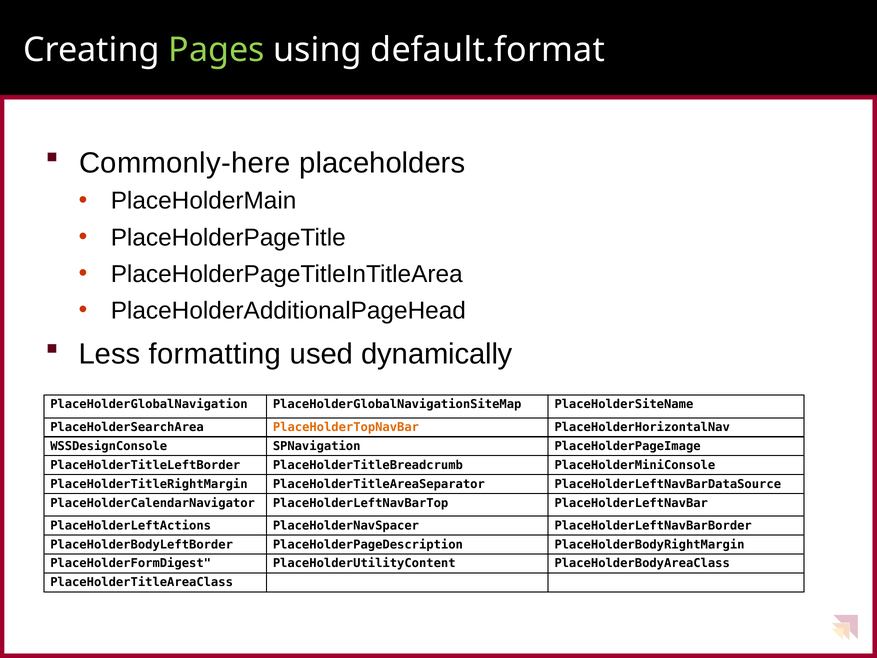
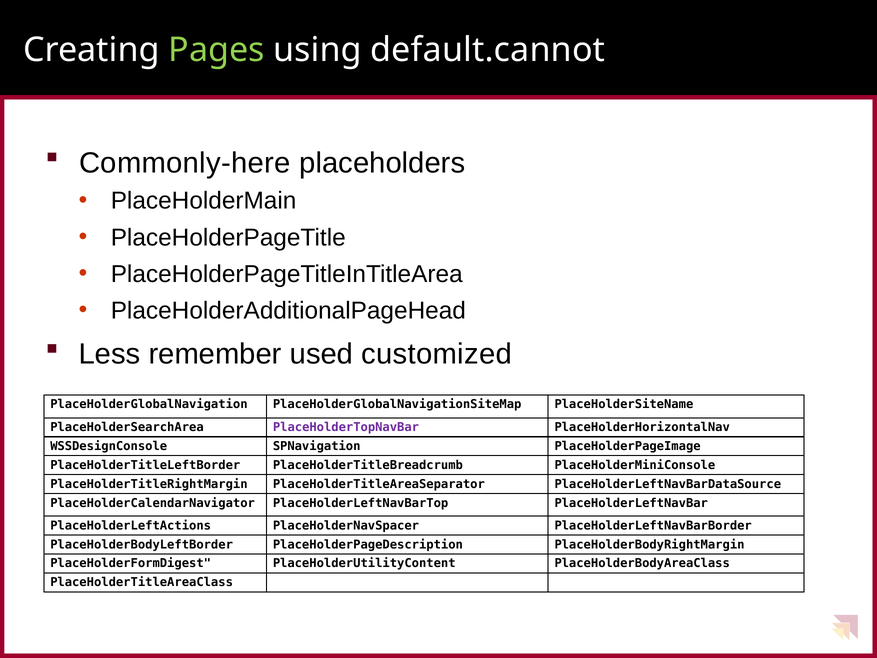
default.format: default.format -> default.cannot
formatting: formatting -> remember
dynamically: dynamically -> customized
PlaceHolderTopNavBar colour: orange -> purple
